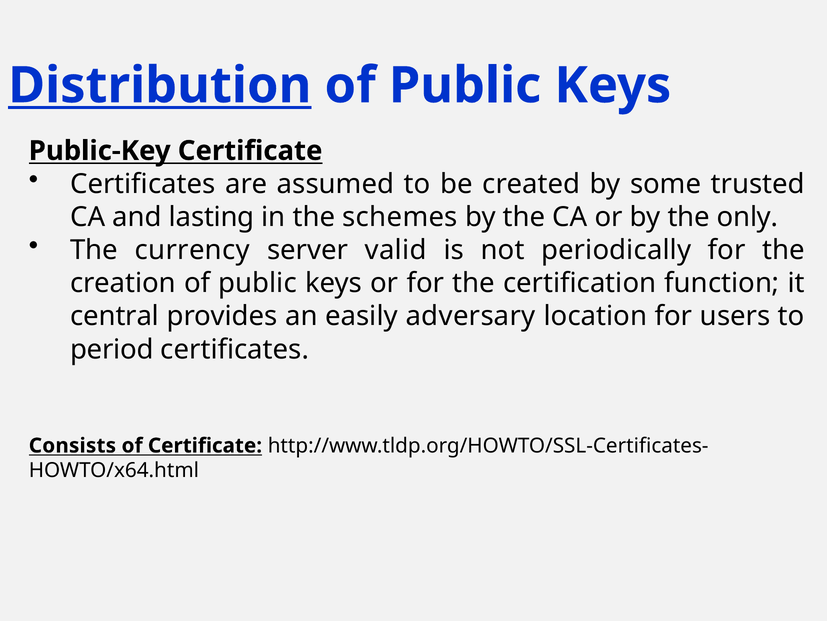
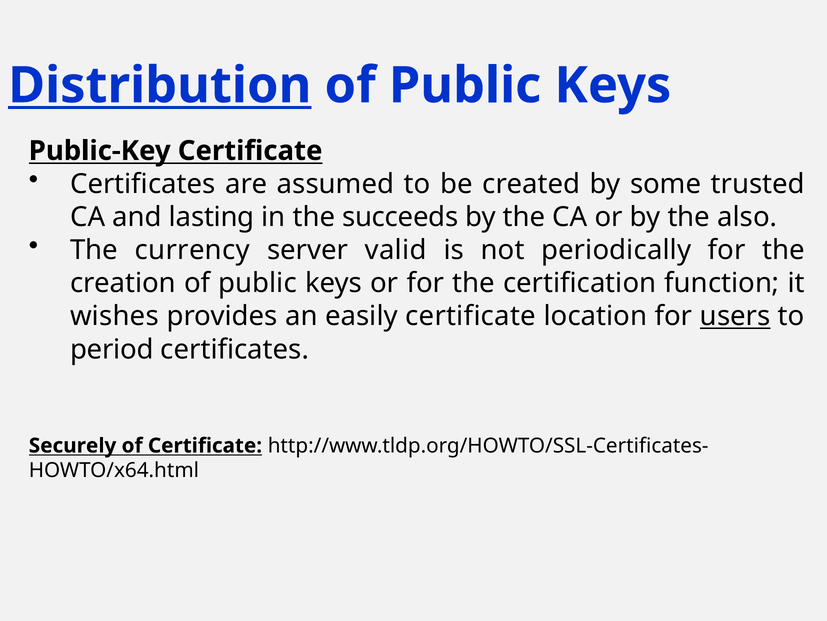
schemes: schemes -> succeeds
only: only -> also
central: central -> wishes
easily adversary: adversary -> certificate
users underline: none -> present
Consists: Consists -> Securely
